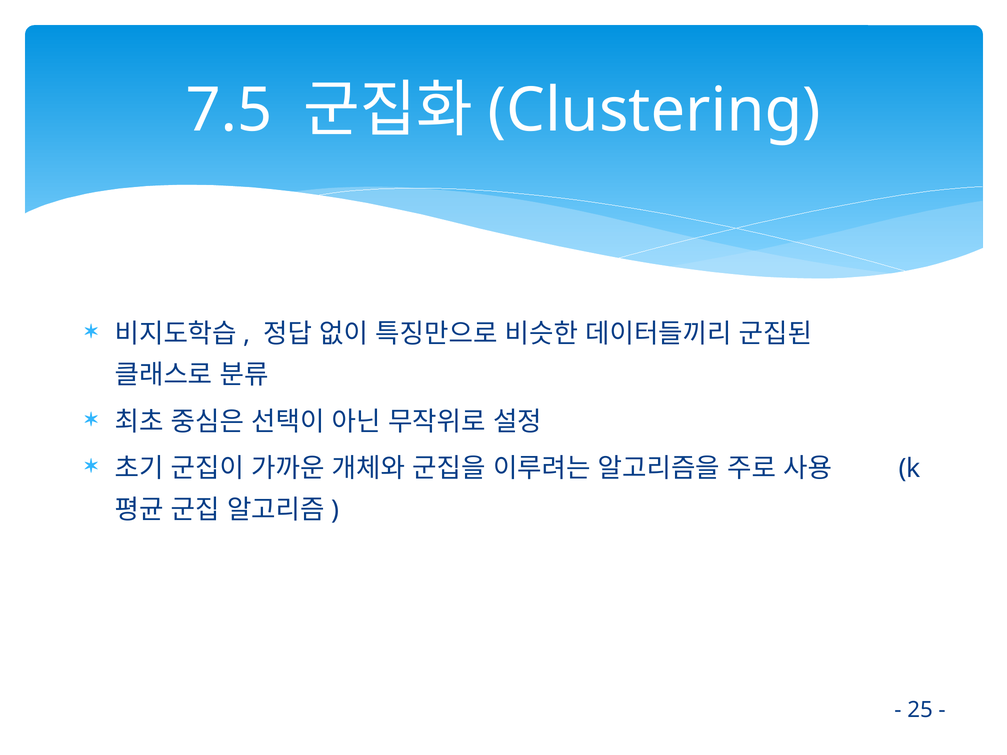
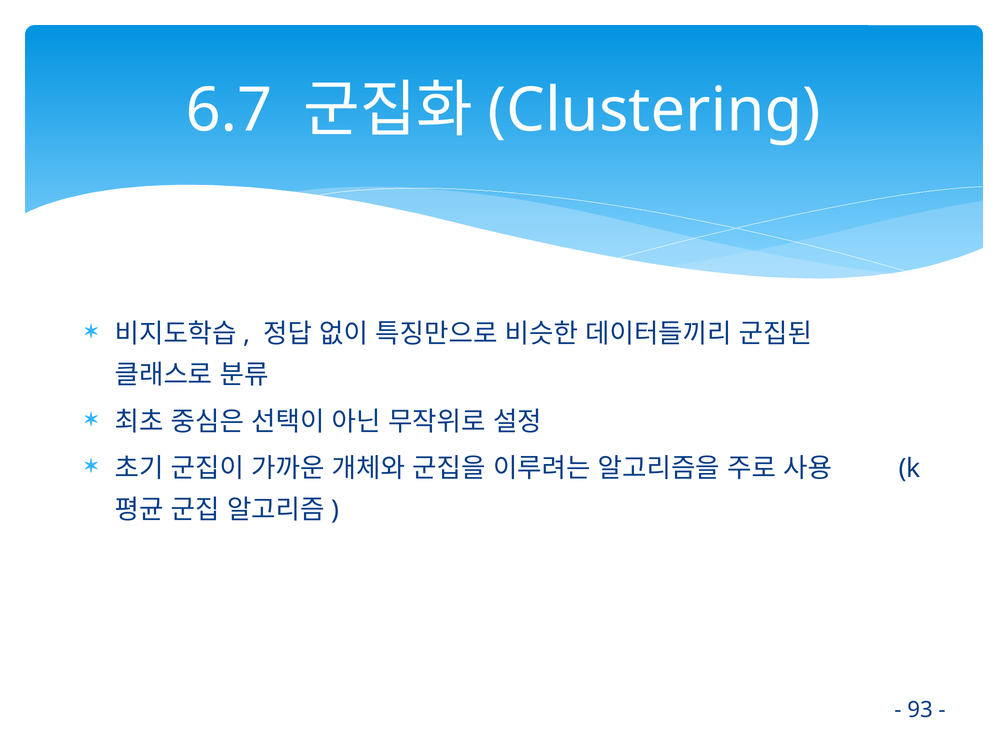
7.5: 7.5 -> 6.7
25: 25 -> 93
